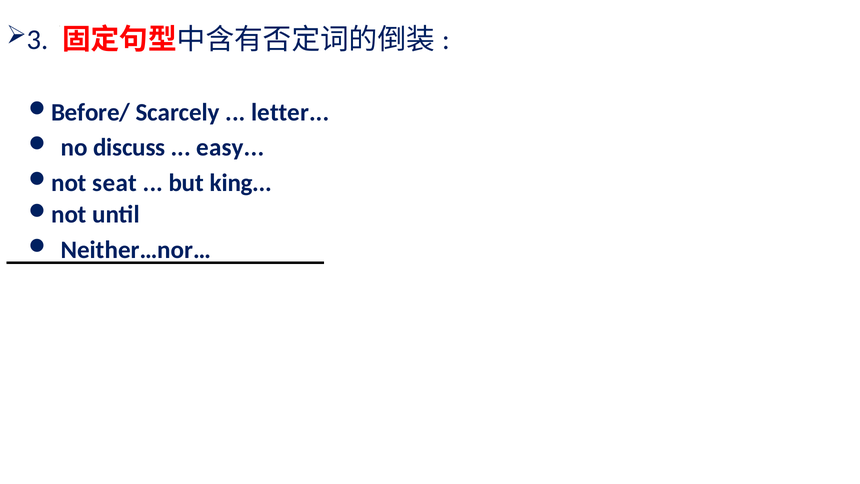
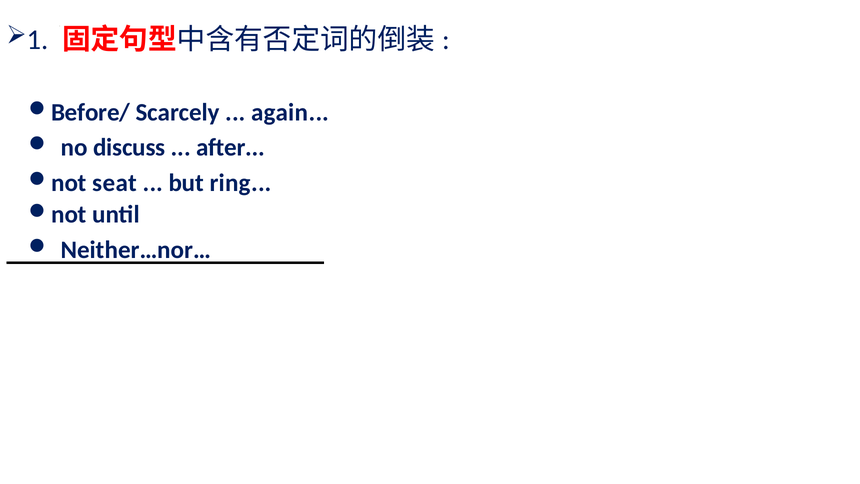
3: 3 -> 1
letter: letter -> again
easy: easy -> after
king: king -> ring
